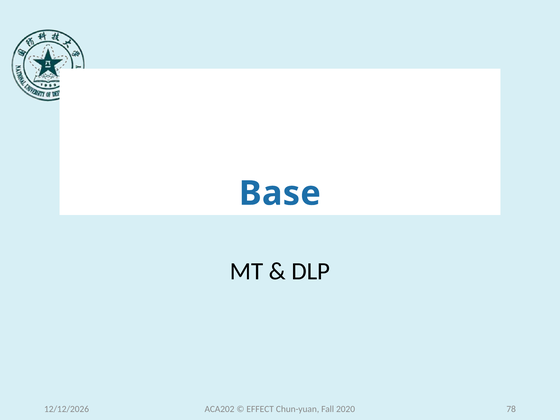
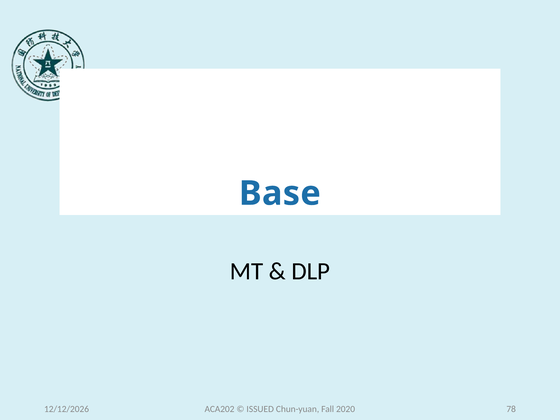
EFFECT: EFFECT -> ISSUED
